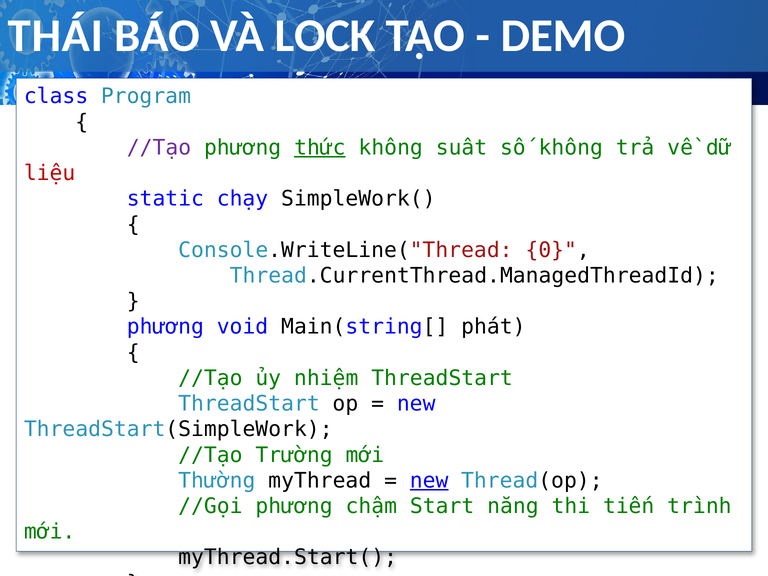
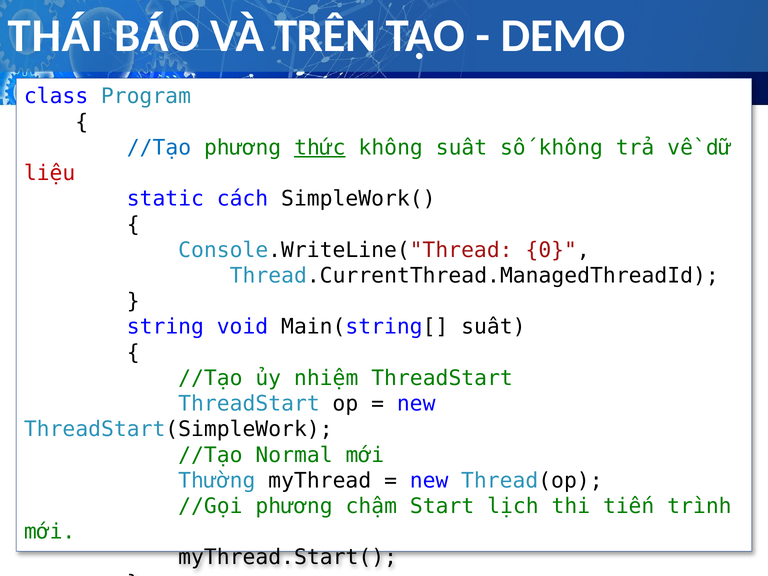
LOCK: LOCK -> TRÊN
//Tạo at (159, 148) colour: purple -> blue
chạy: chạy -> cách
phương at (165, 327): phương -> string
Main(string[ phát: phát -> suất
Trường: Trường -> Normal
new at (429, 481) underline: present -> none
năng: năng -> lịch
